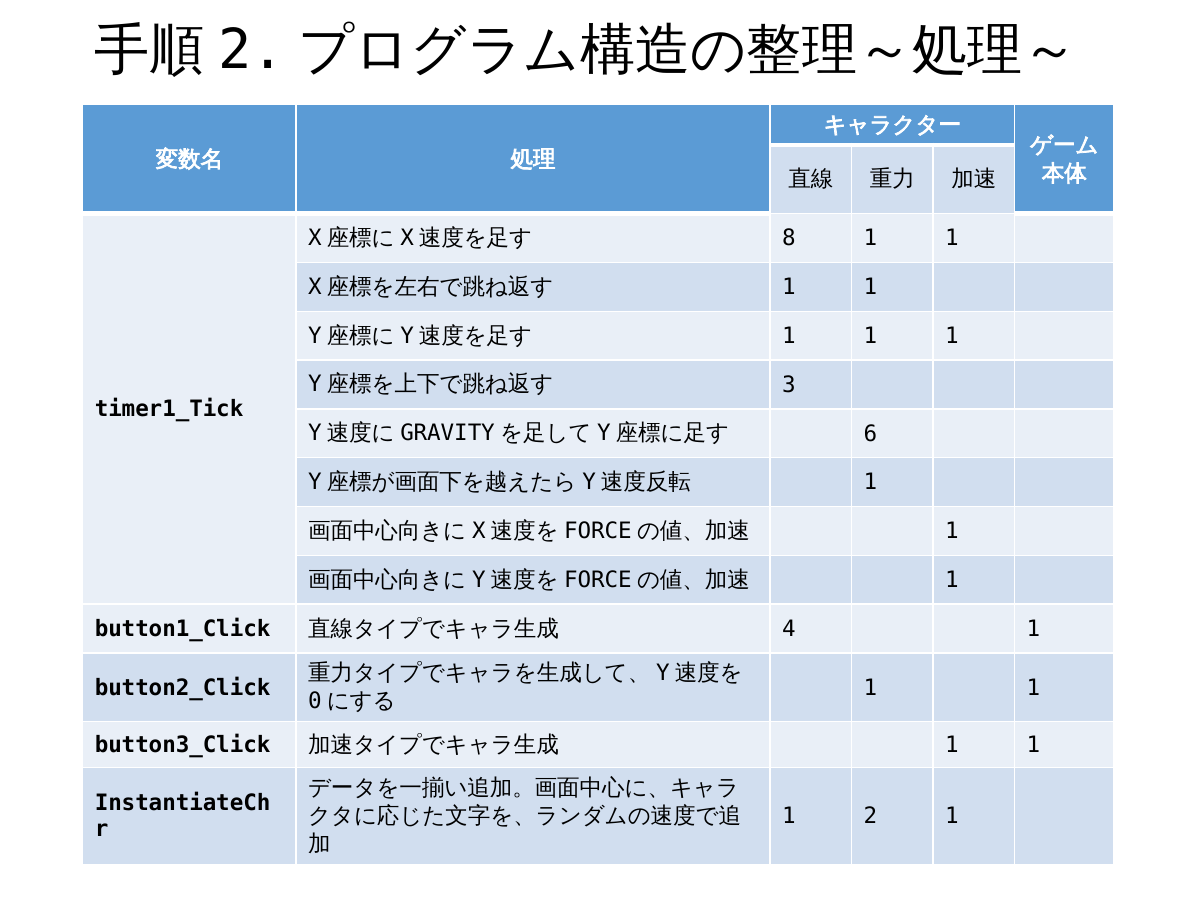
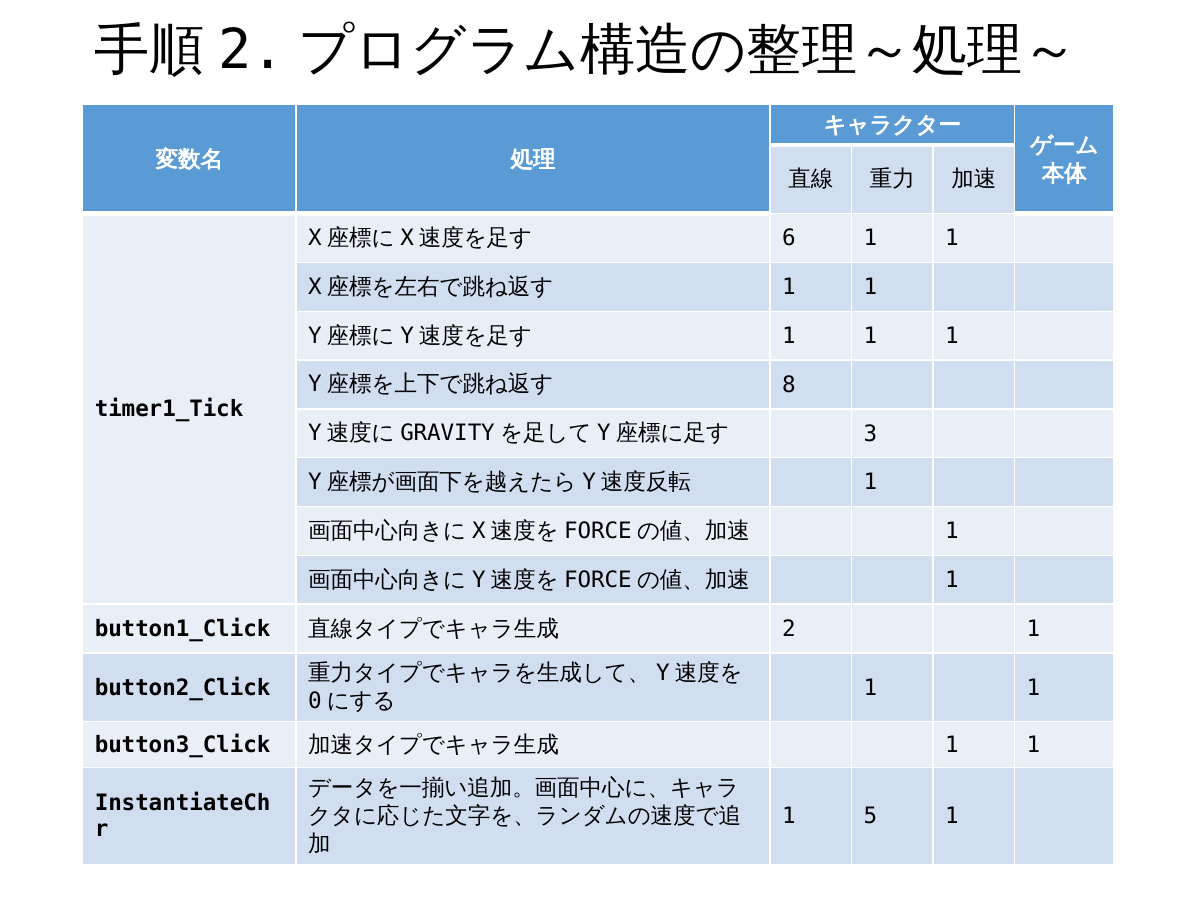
8: 8 -> 6
3: 3 -> 8
6: 6 -> 3
4 at (789, 629): 4 -> 2
1 2: 2 -> 5
